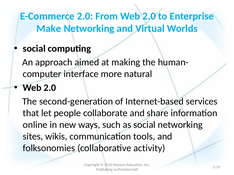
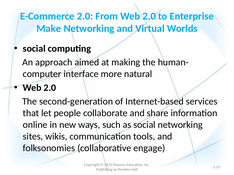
activity: activity -> engage
